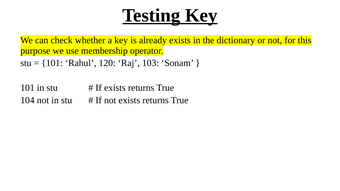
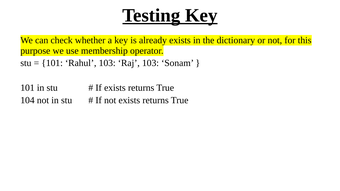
Rahul 120: 120 -> 103
